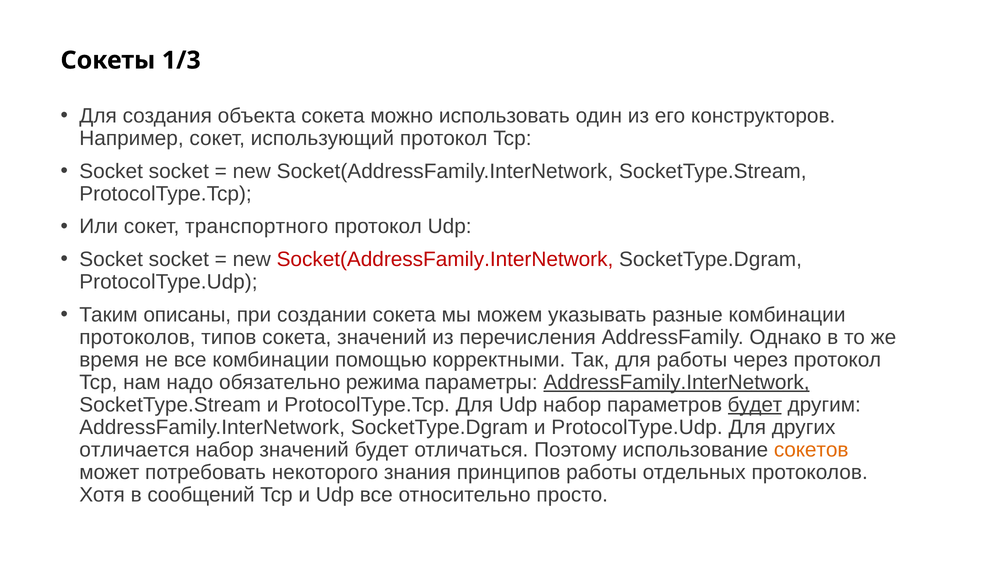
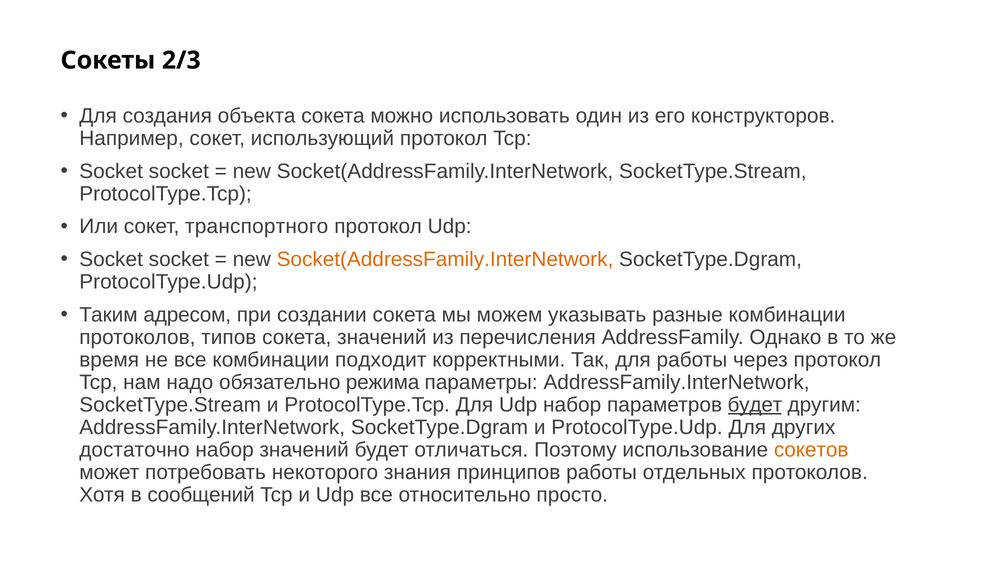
1/3: 1/3 -> 2/3
Socket(AddressFamily.InterNetwork at (445, 259) colour: red -> orange
описаны: описаны -> адресом
помощью: помощью -> подходит
AddressFamily.InterNetwork at (677, 382) underline: present -> none
отличается: отличается -> достаточно
